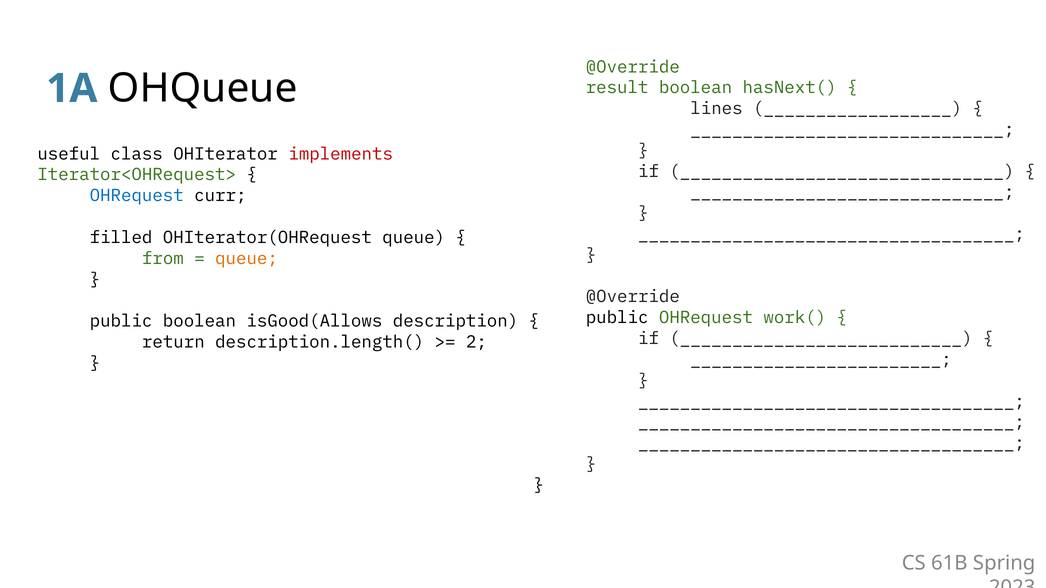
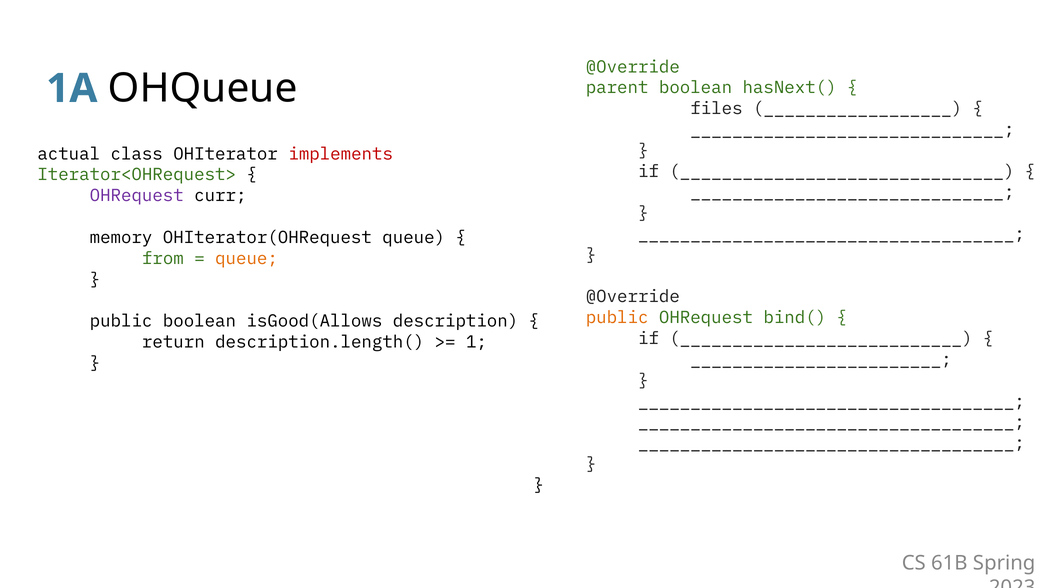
result: result -> parent
lines: lines -> files
useful: useful -> actual
OHRequest at (137, 196) colour: blue -> purple
filled: filled -> memory
public at (617, 318) colour: black -> orange
work(: work( -> bind(
2: 2 -> 1
